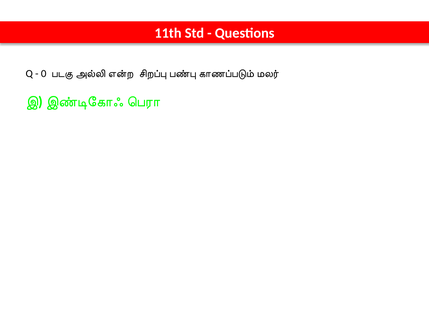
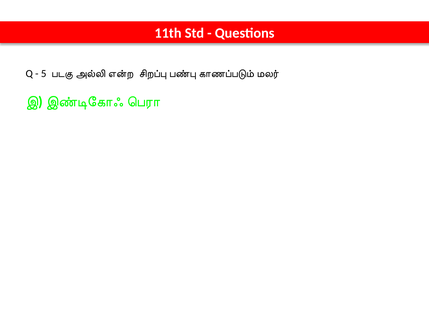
0: 0 -> 5
